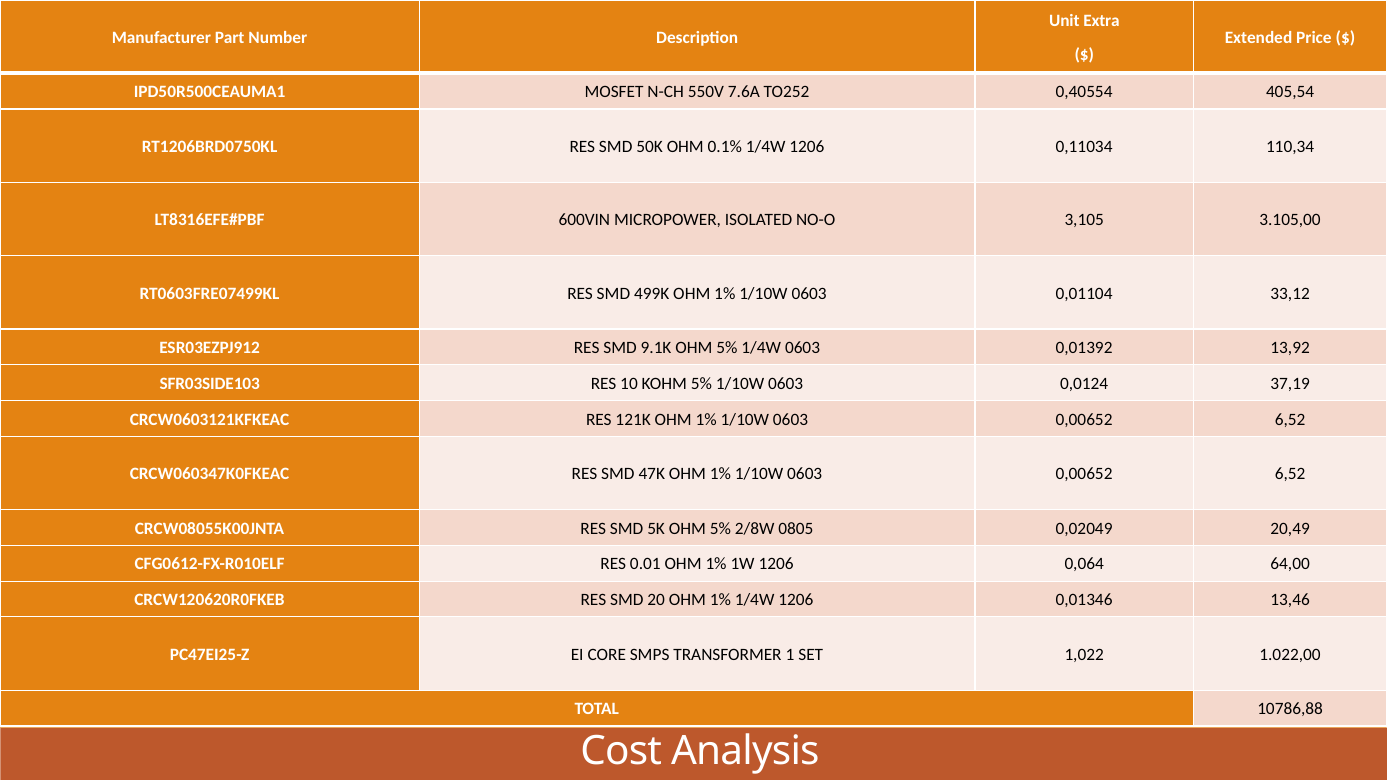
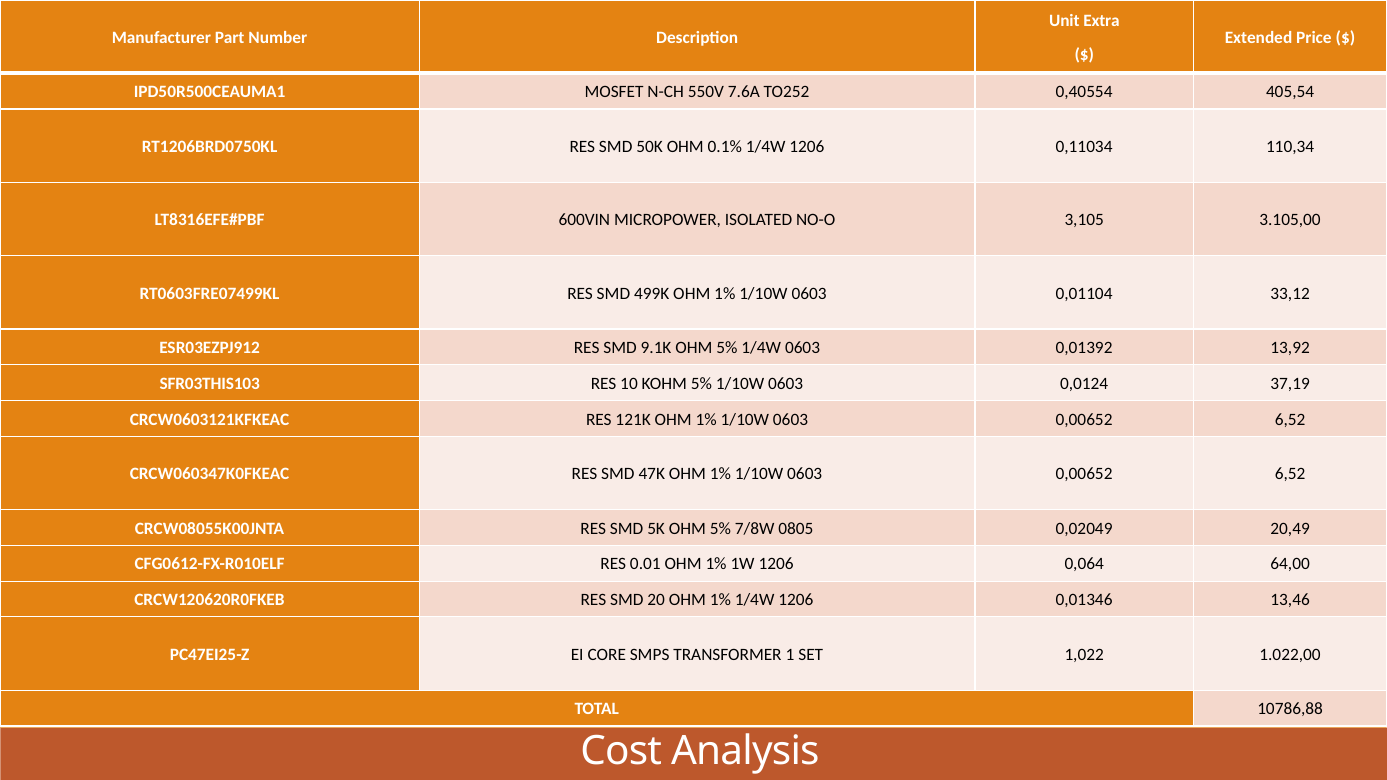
SFR03SIDE103: SFR03SIDE103 -> SFR03THIS103
2/8W: 2/8W -> 7/8W
